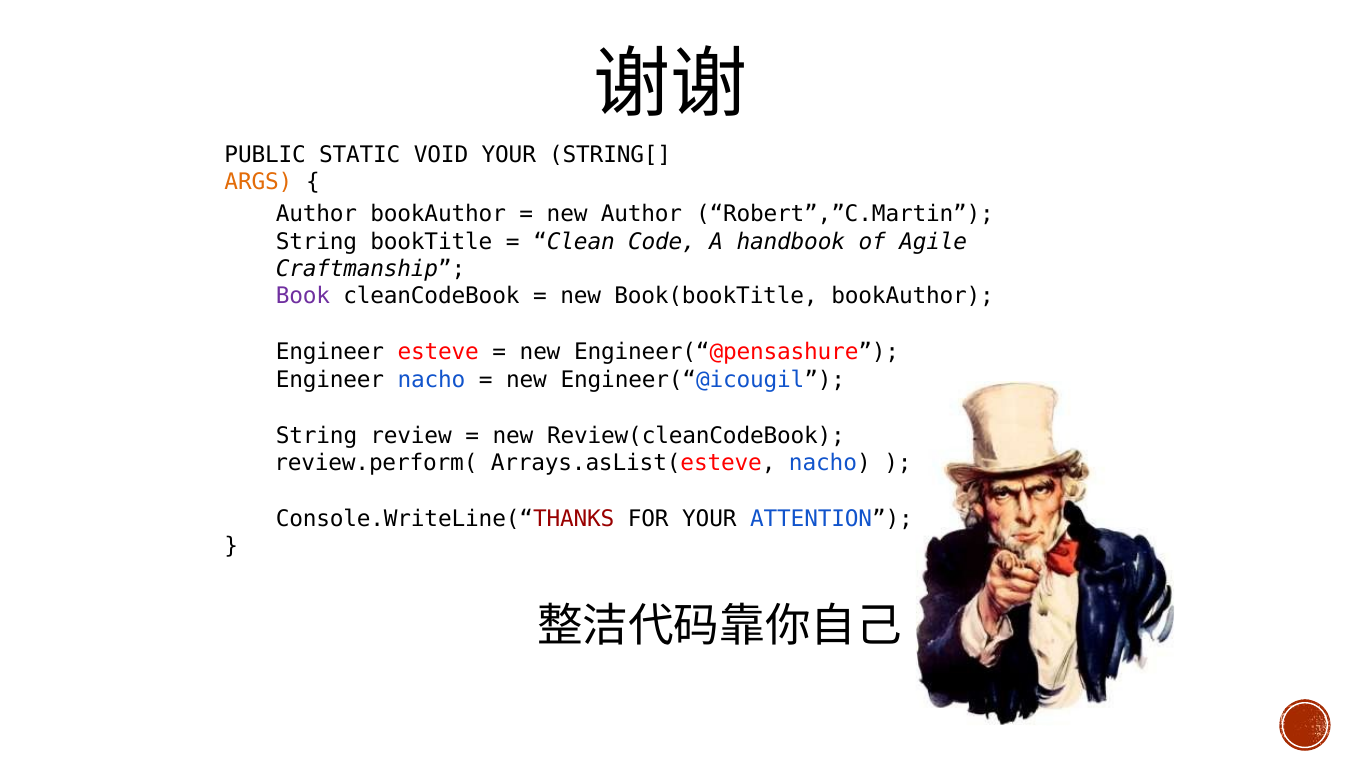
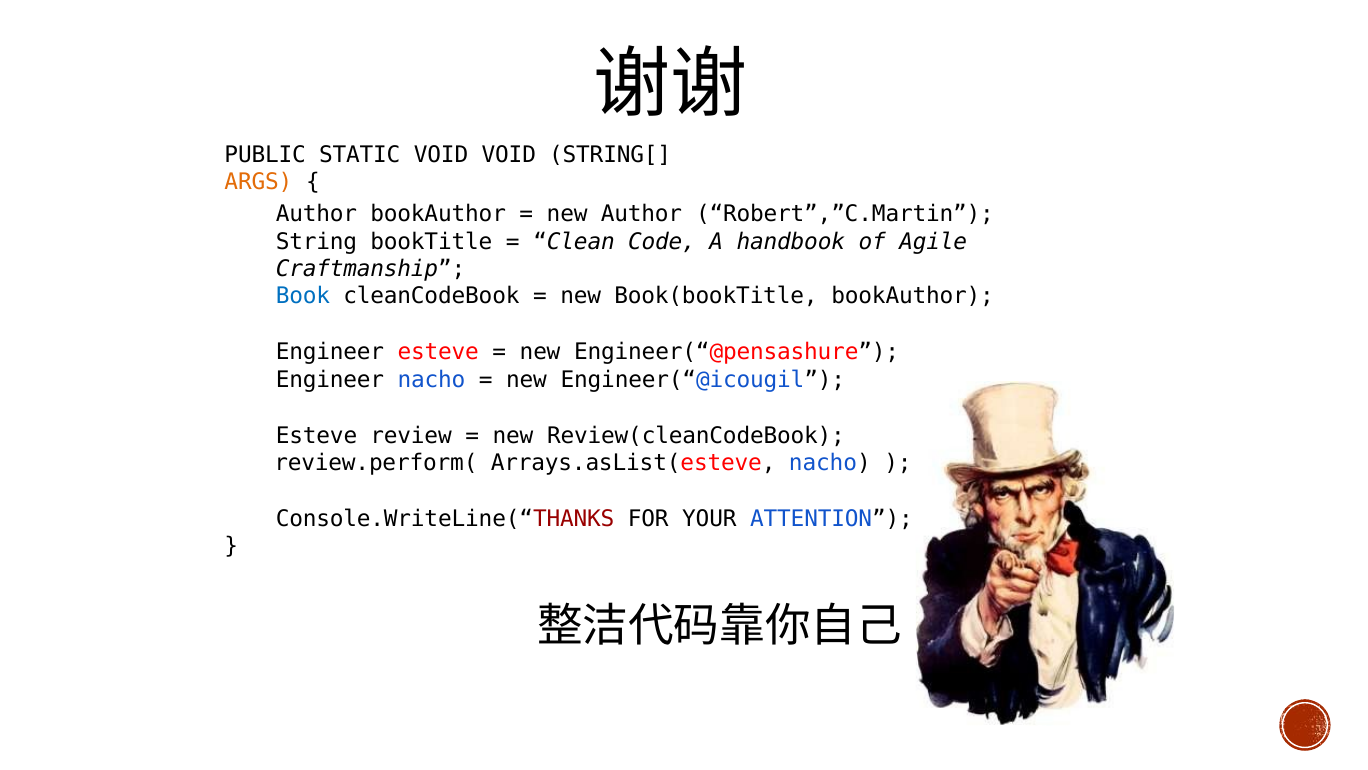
VOID YOUR: YOUR -> VOID
Book colour: purple -> blue
String at (316, 435): String -> Esteve
